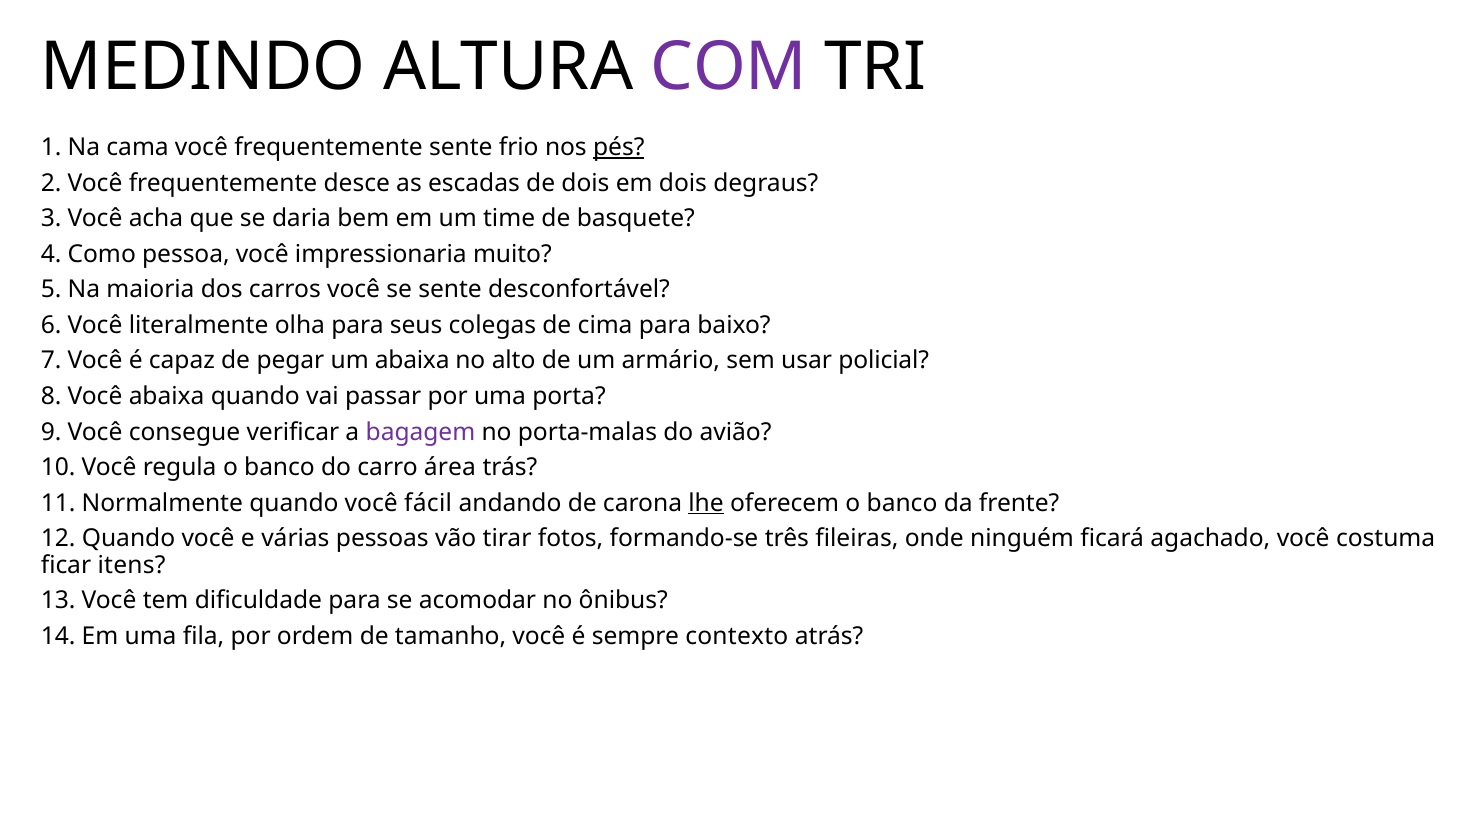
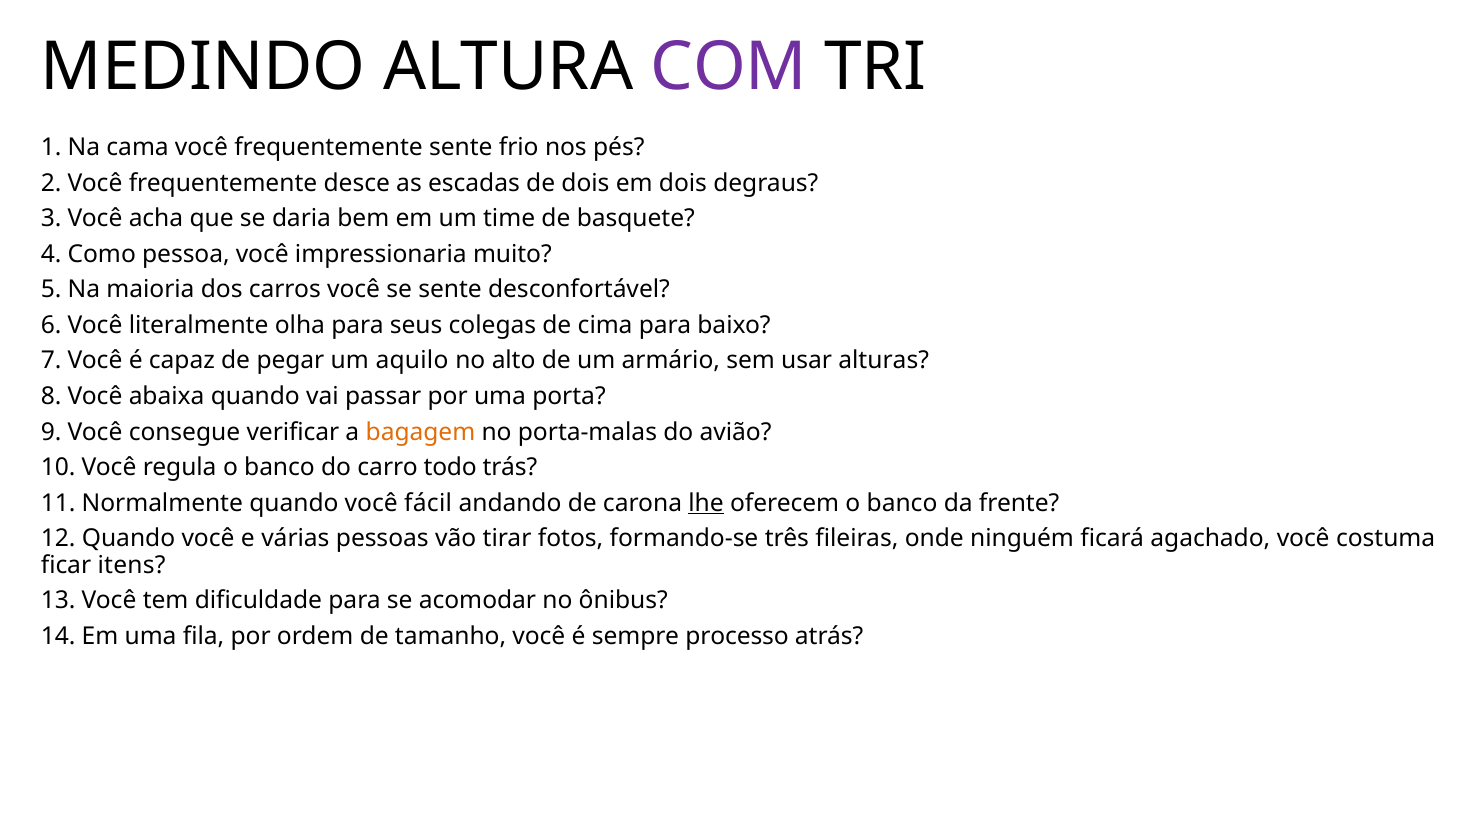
pés underline: present -> none
um abaixa: abaixa -> aquilo
policial: policial -> alturas
bagagem colour: purple -> orange
área: área -> todo
contexto: contexto -> processo
